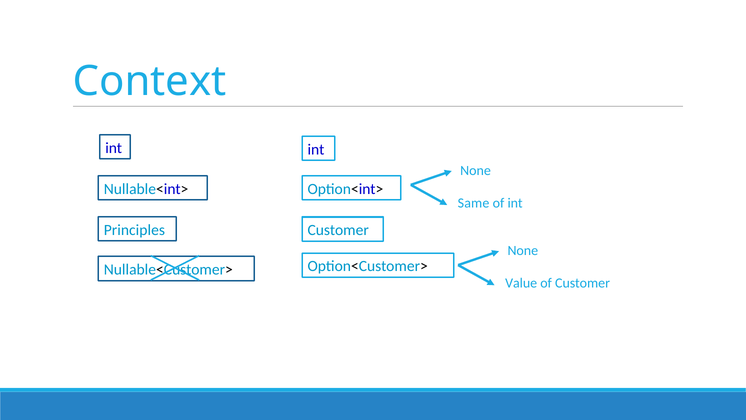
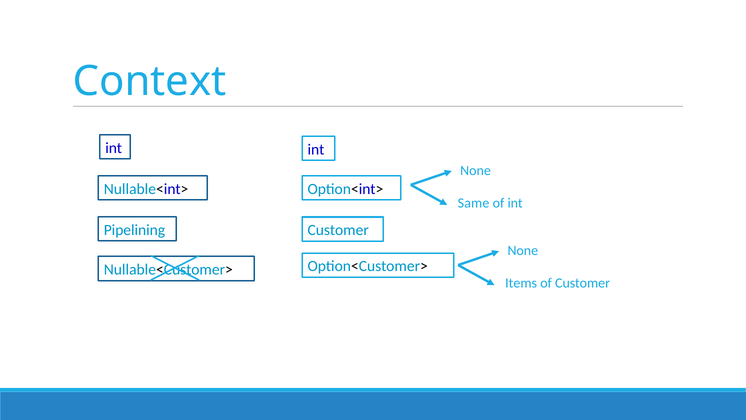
Principles: Principles -> Pipelining
Value: Value -> Items
